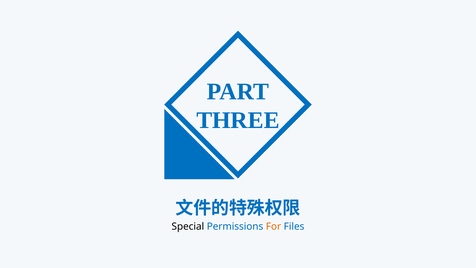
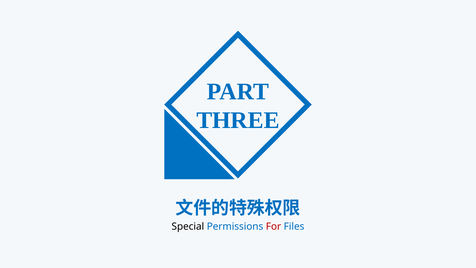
For colour: orange -> red
